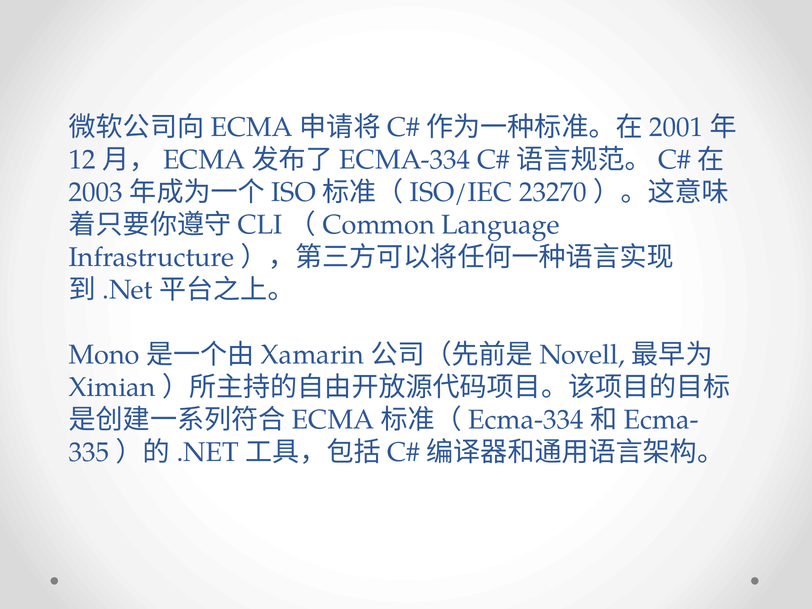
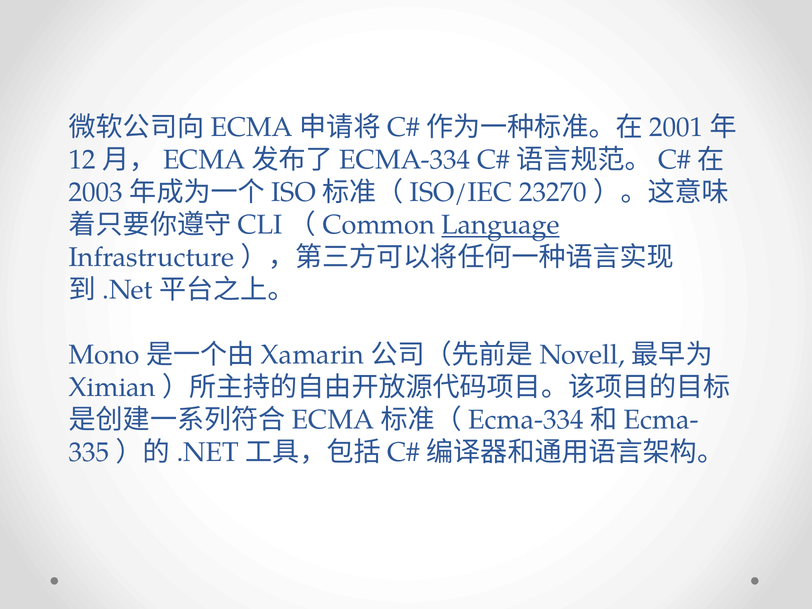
Language underline: none -> present
